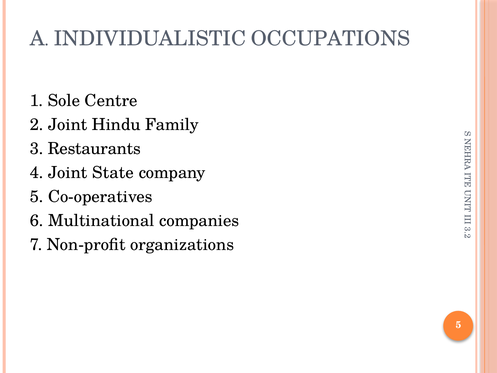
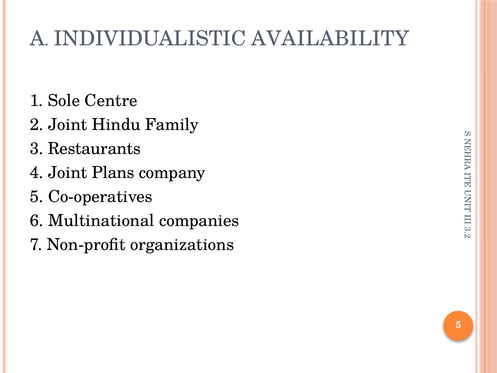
OCCUPATIONS: OCCUPATIONS -> AVAILABILITY
State: State -> Plans
